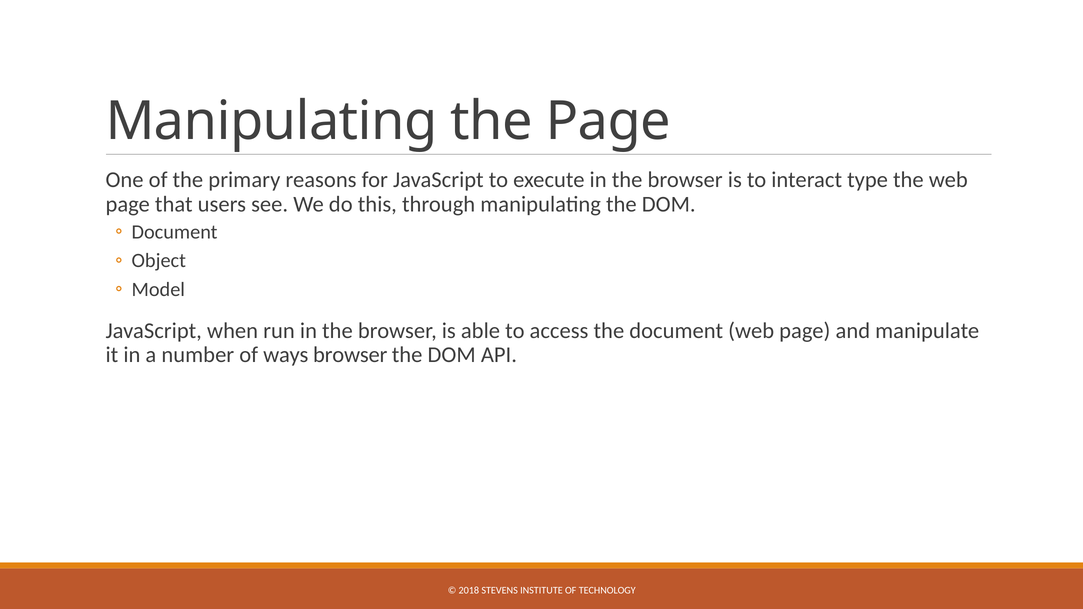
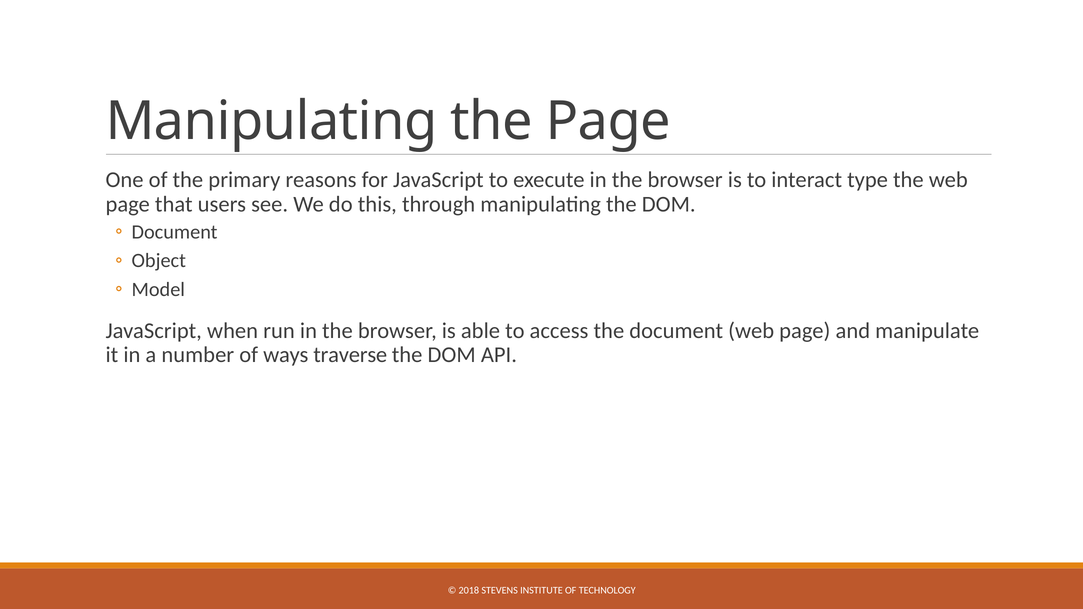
ways browser: browser -> traverse
